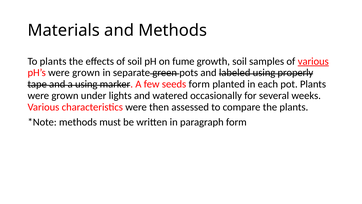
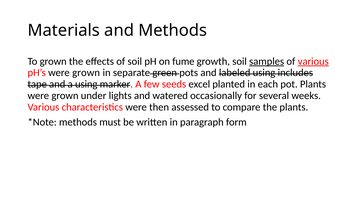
To plants: plants -> grown
samples underline: none -> present
properly: properly -> includes
seeds form: form -> excel
